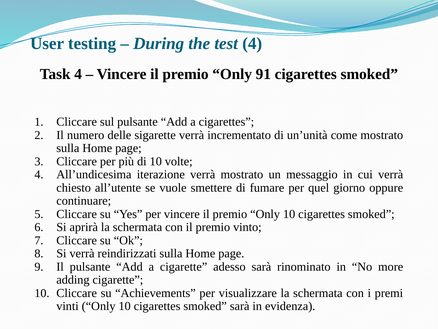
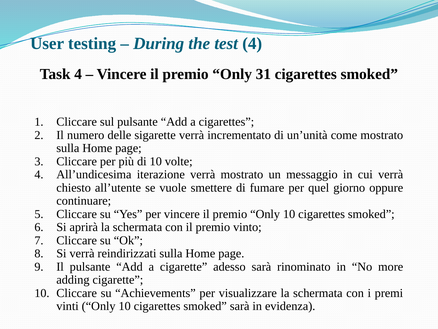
91: 91 -> 31
